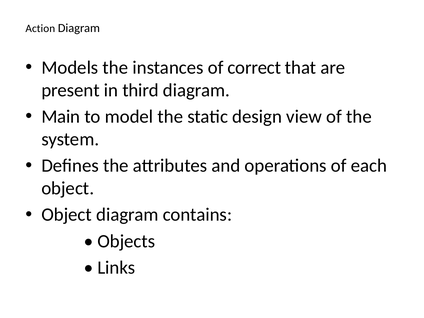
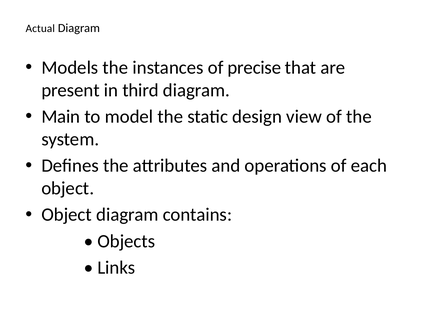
Action: Action -> Actual
correct: correct -> precise
